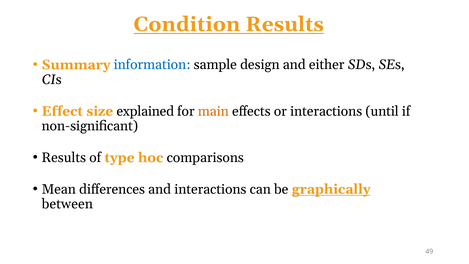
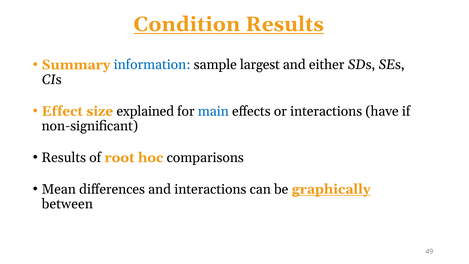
design: design -> largest
main colour: orange -> blue
until: until -> have
type: type -> root
